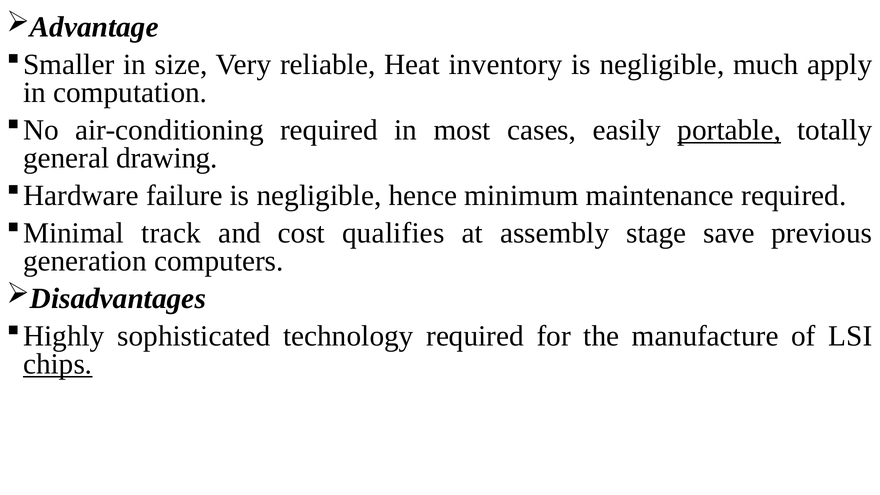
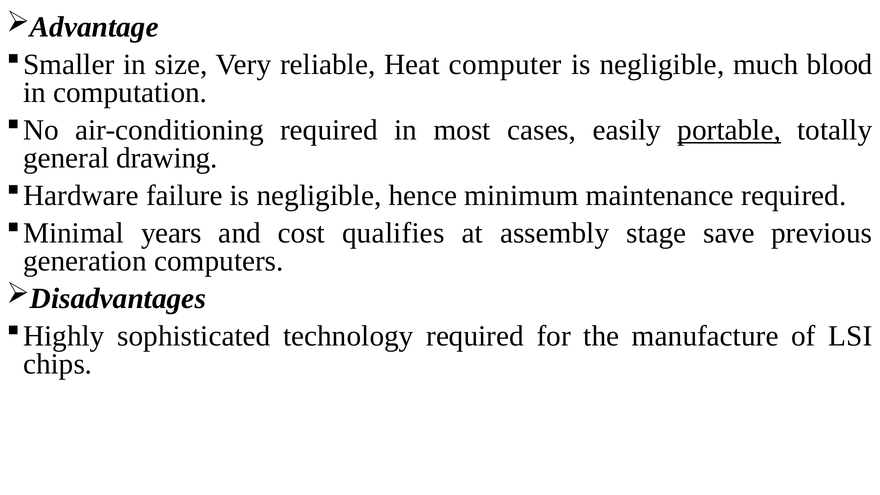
inventory: inventory -> computer
apply: apply -> blood
track: track -> years
chips underline: present -> none
